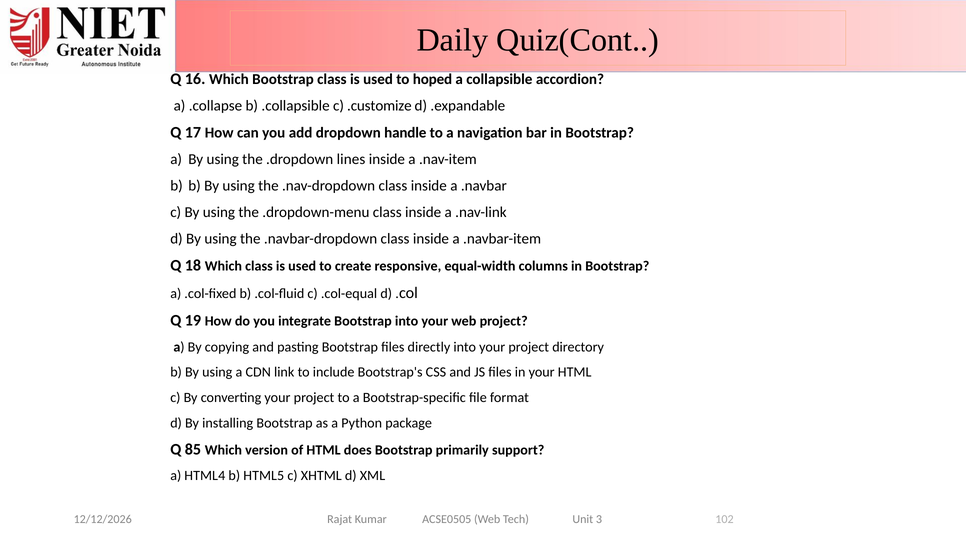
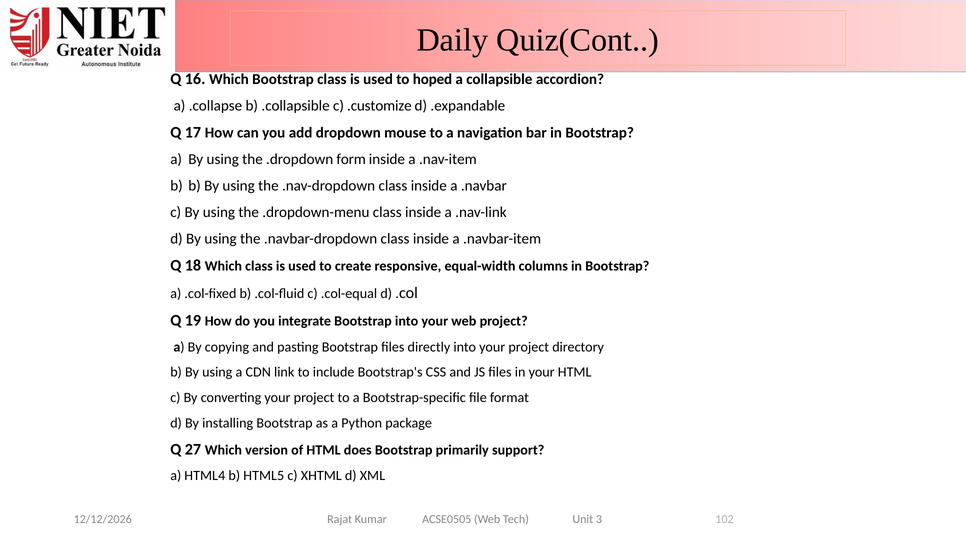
handle: handle -> mouse
lines: lines -> form
85: 85 -> 27
